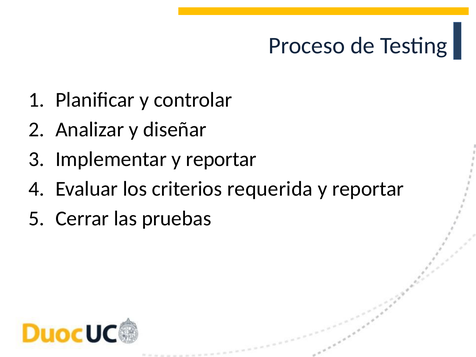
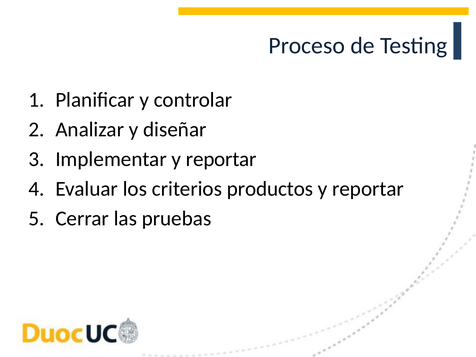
requerida: requerida -> productos
